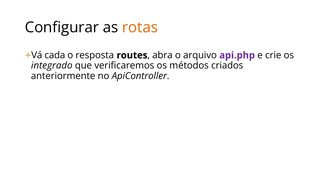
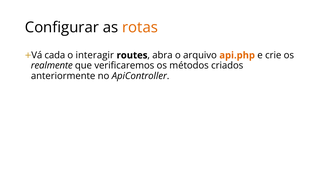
resposta: resposta -> interagir
api.php colour: purple -> orange
integrado: integrado -> realmente
